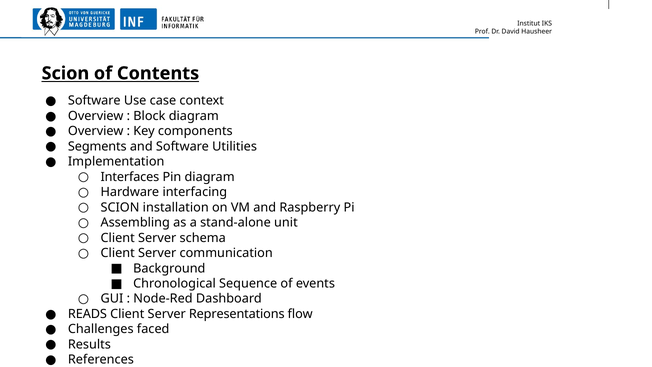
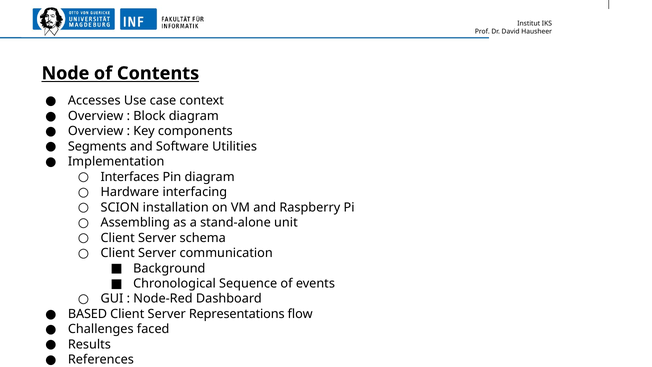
Scion at (65, 73): Scion -> Node
Software at (94, 101): Software -> Accesses
READS: READS -> BASED
